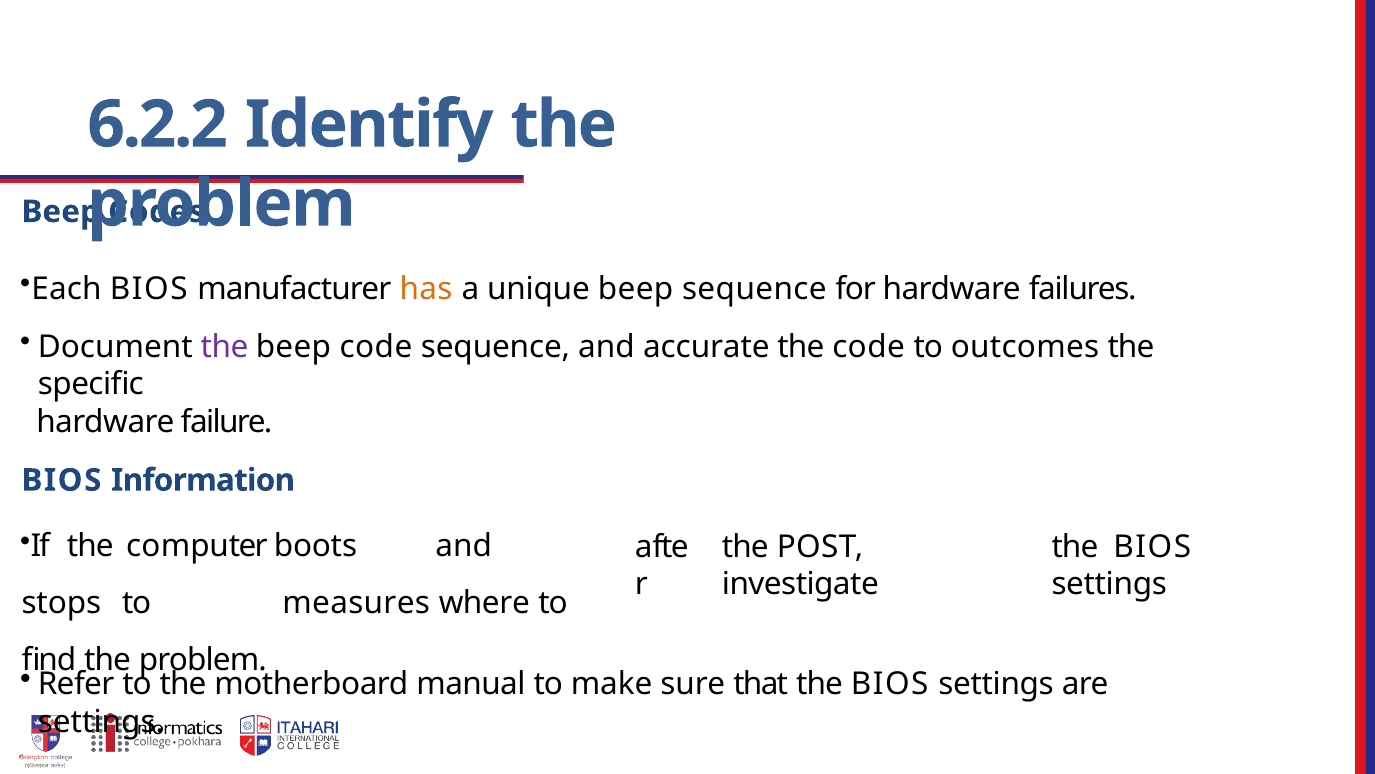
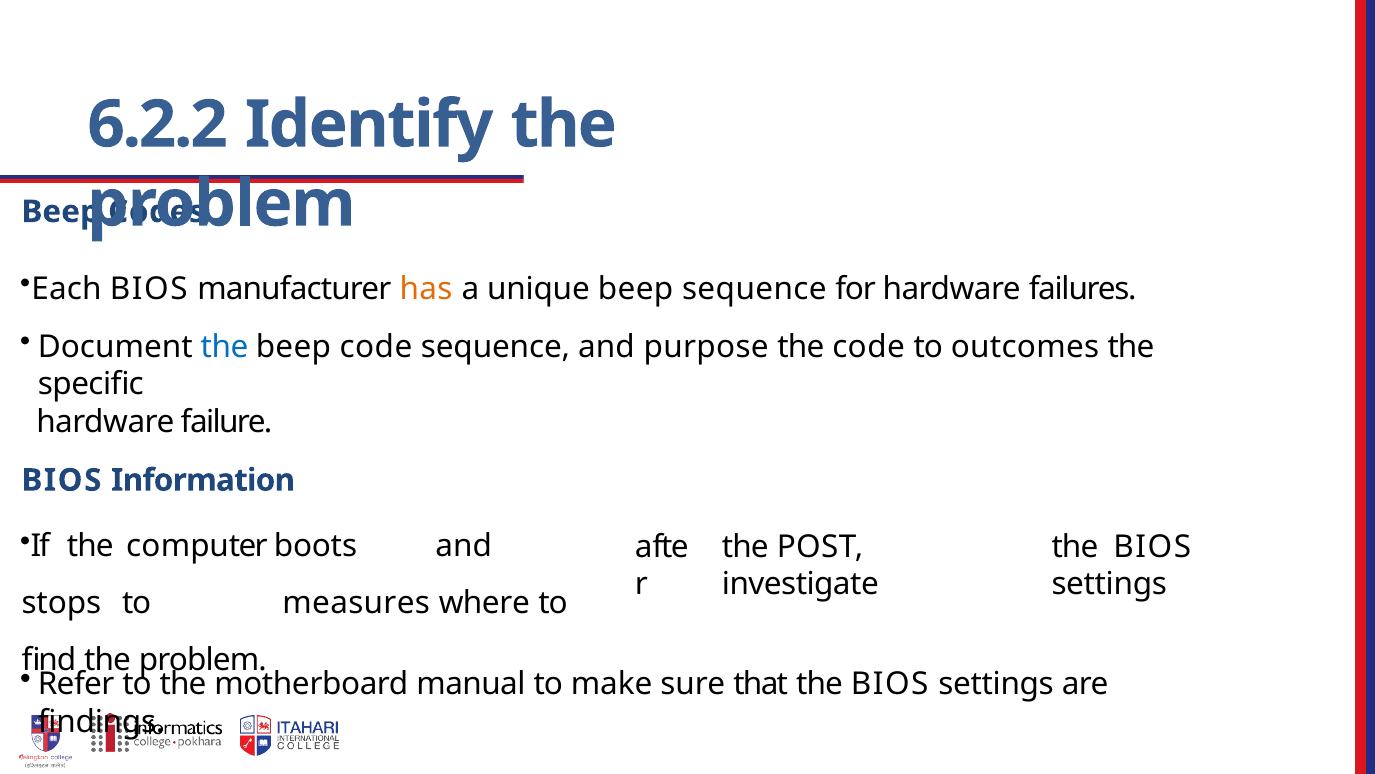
the at (224, 346) colour: purple -> blue
accurate: accurate -> purpose
settings at (101, 721): settings -> findings
